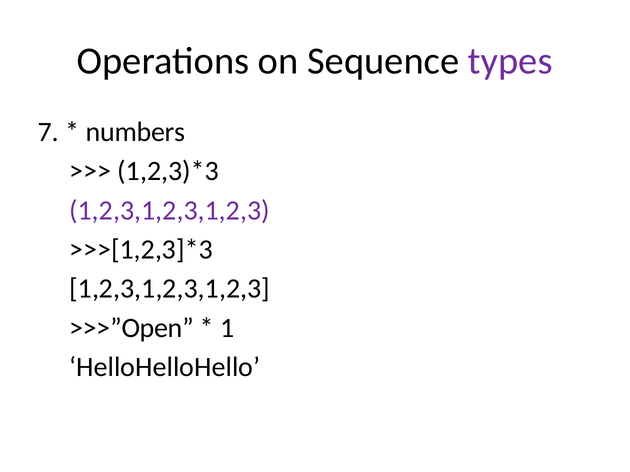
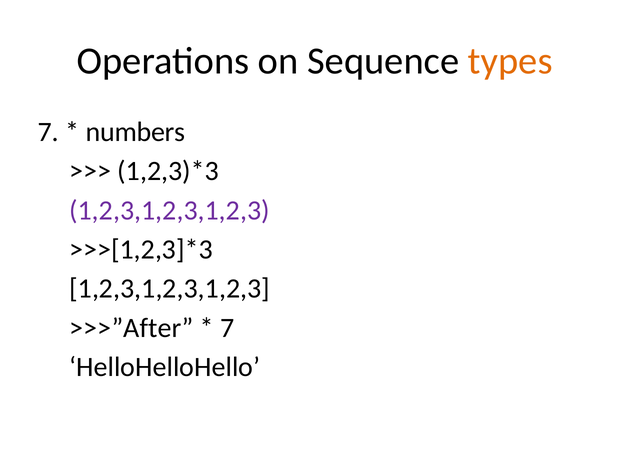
types colour: purple -> orange
>>>”Open: >>>”Open -> >>>”After
1 at (227, 328): 1 -> 7
